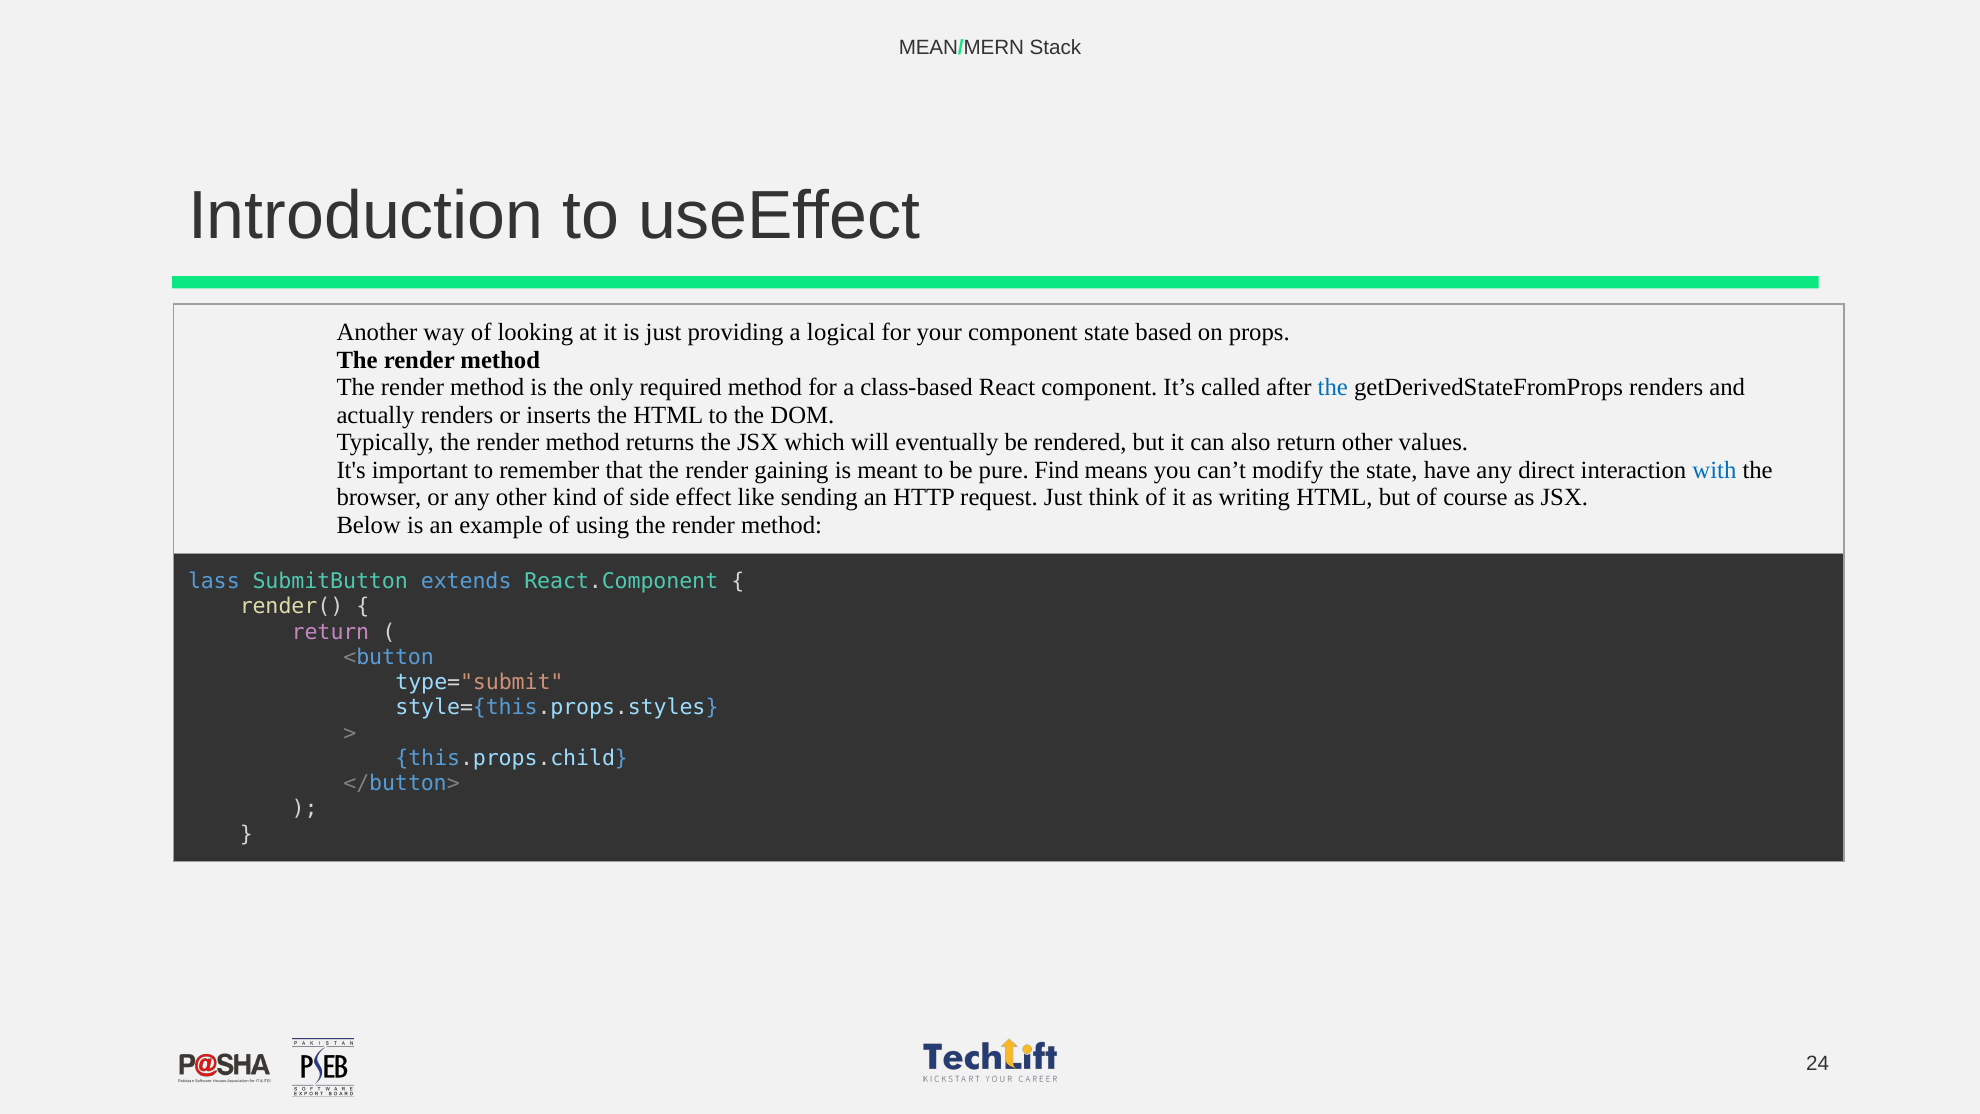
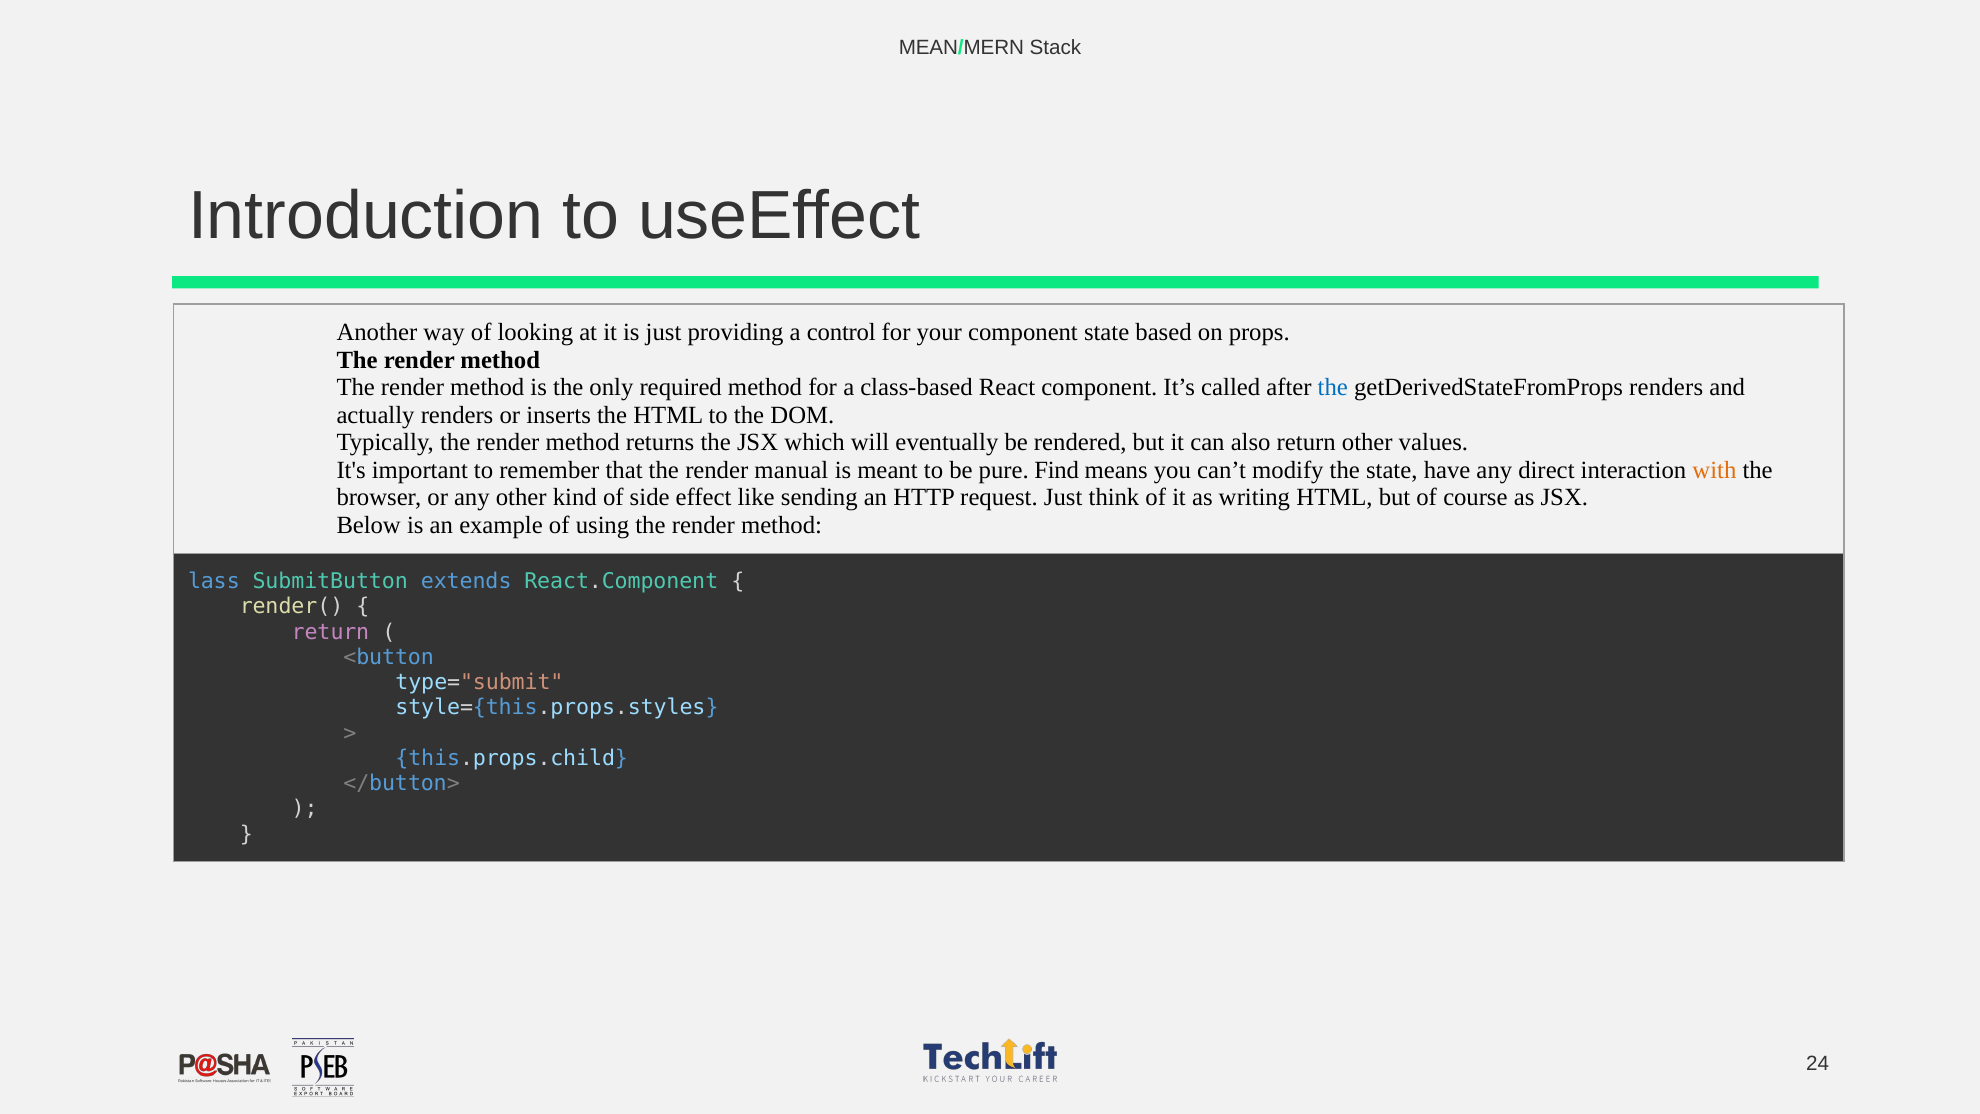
logical: logical -> control
gaining: gaining -> manual
with colour: blue -> orange
